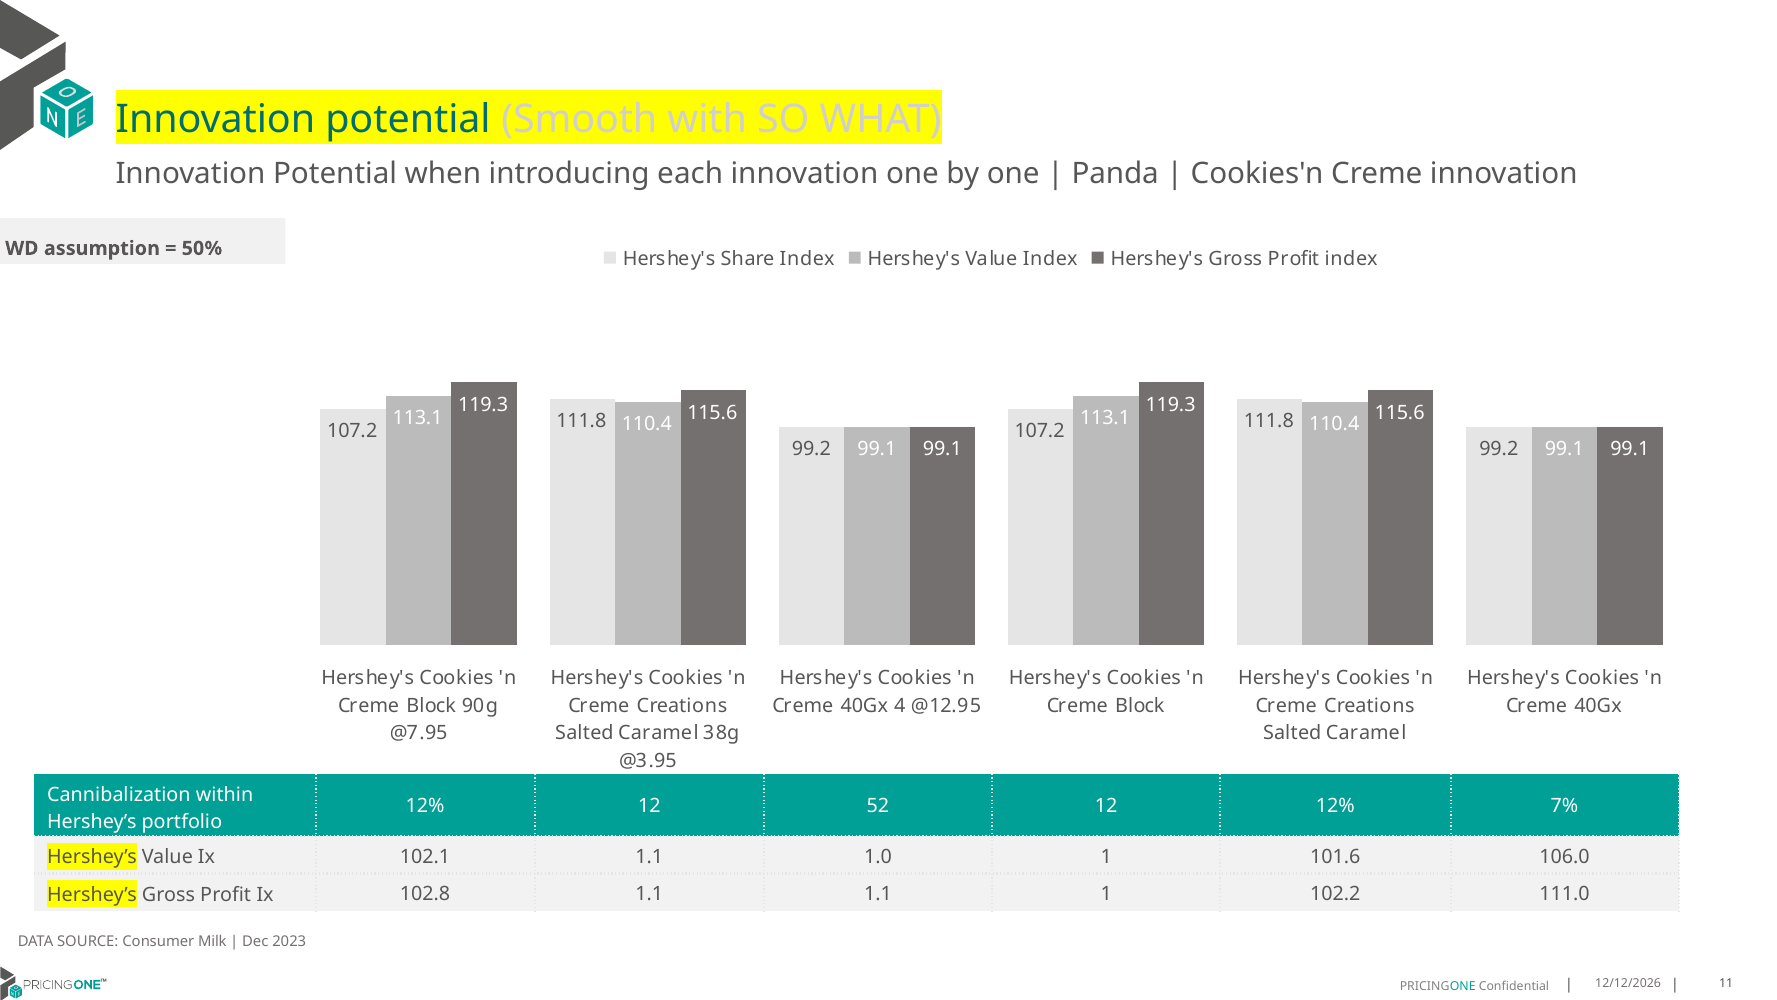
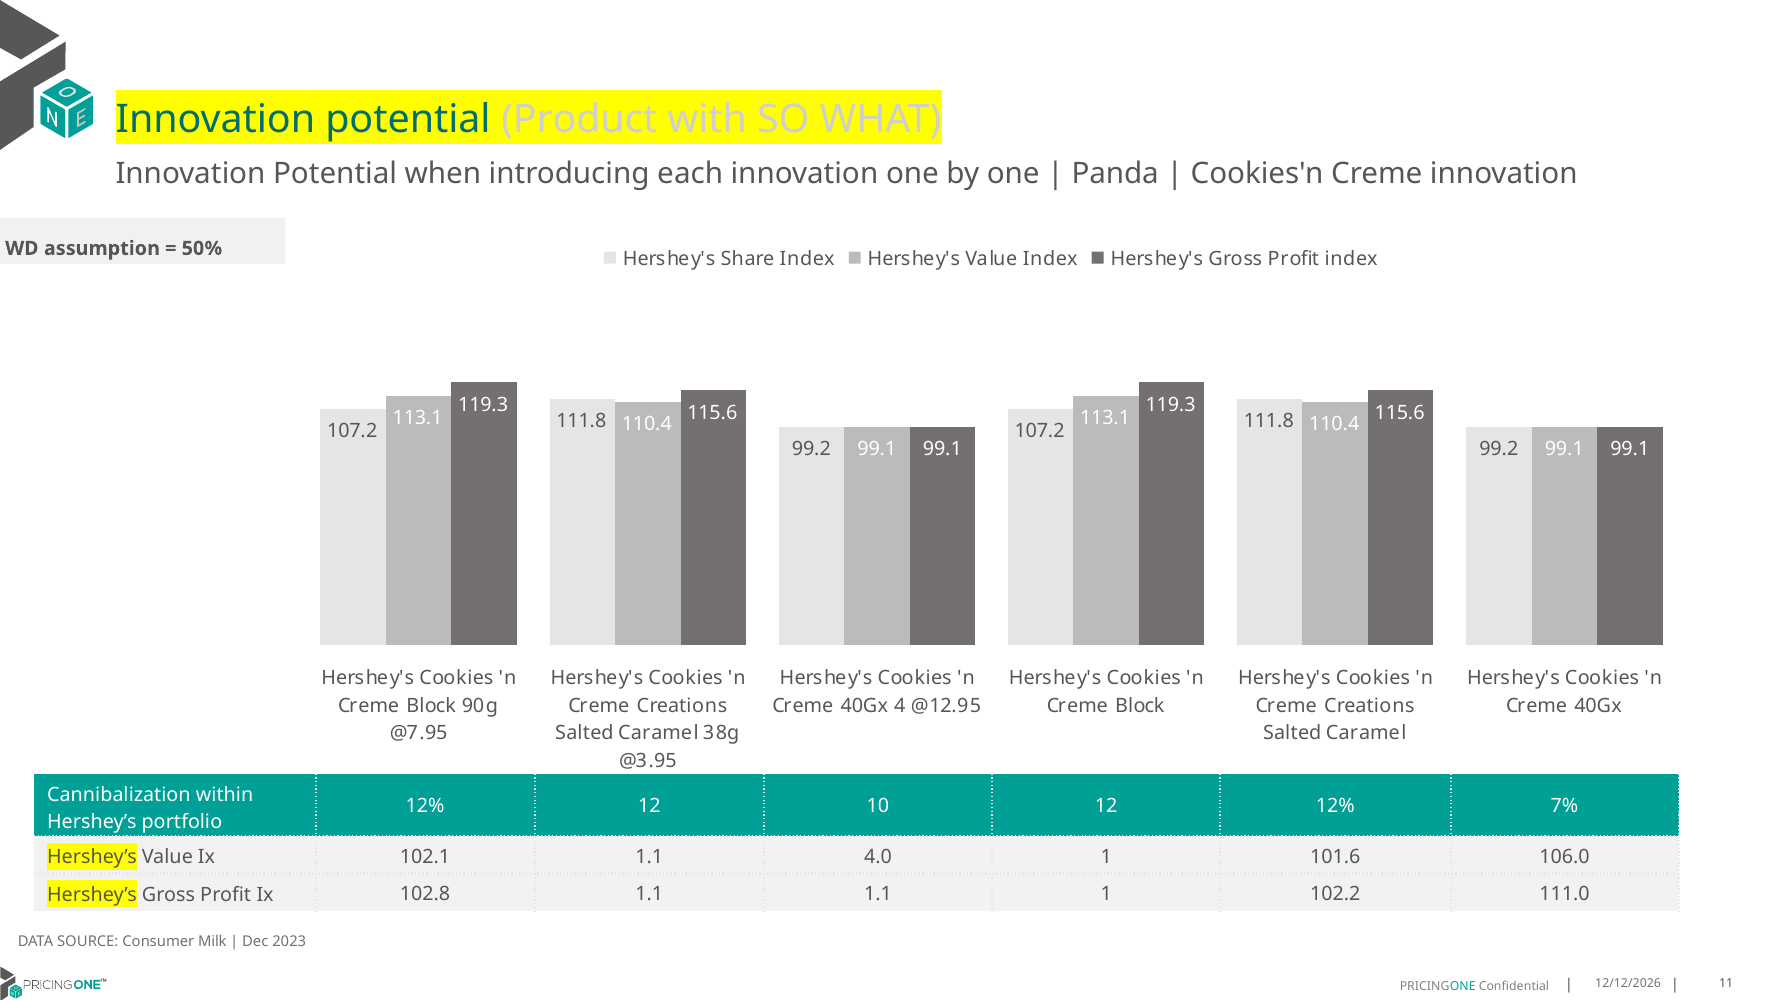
Smooth: Smooth -> Product
52: 52 -> 10
1.0: 1.0 -> 4.0
